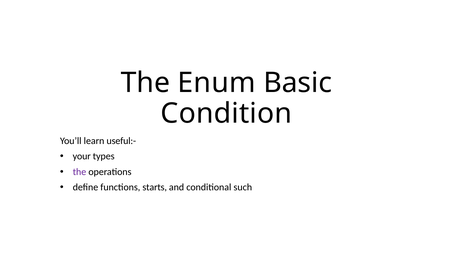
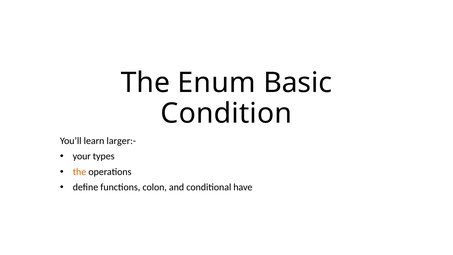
useful:-: useful:- -> larger:-
the at (79, 172) colour: purple -> orange
starts: starts -> colon
such: such -> have
